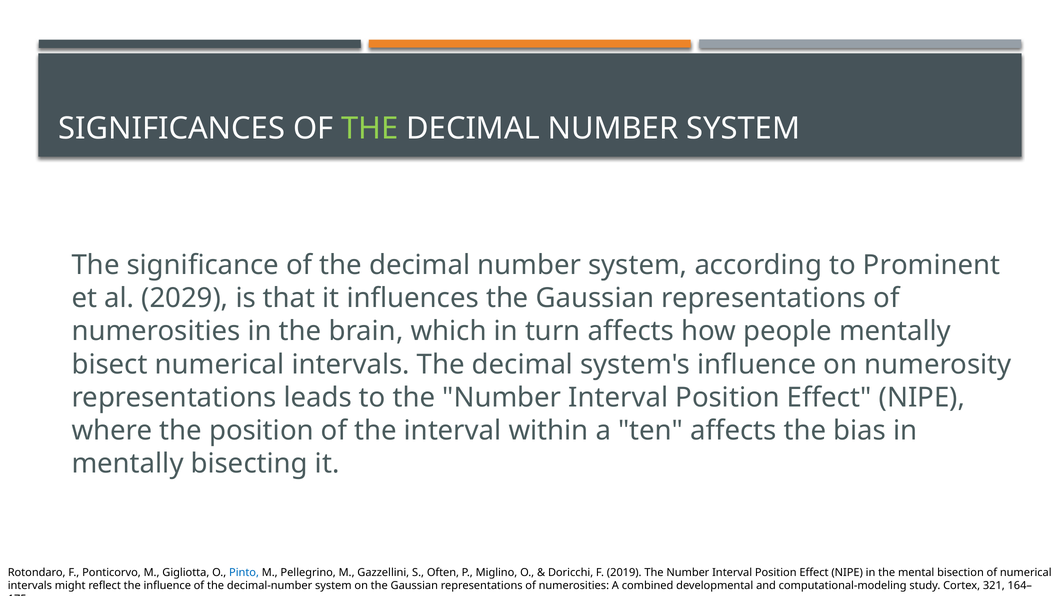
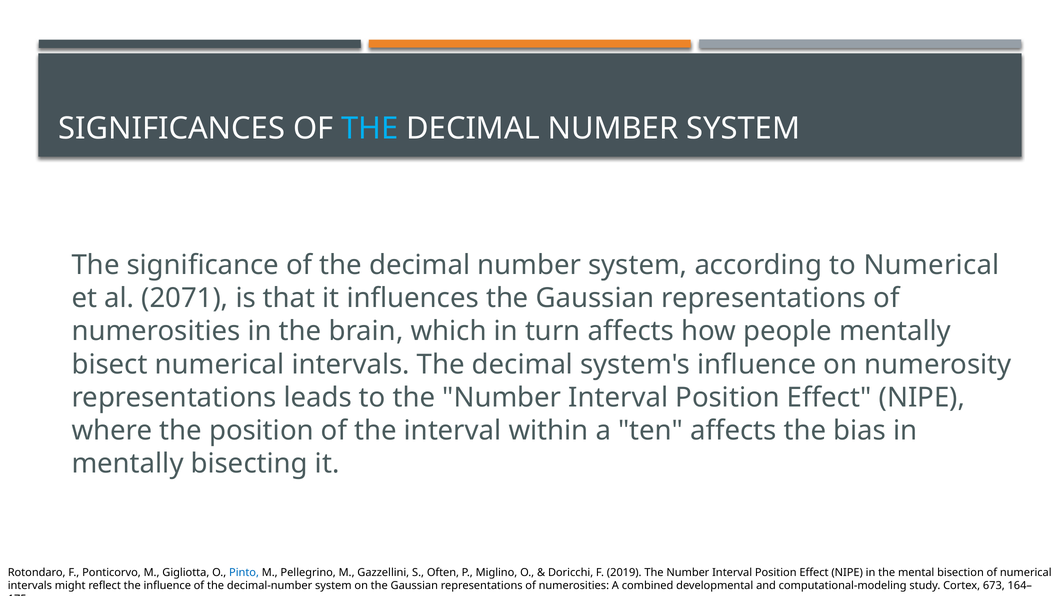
THE at (370, 129) colour: light green -> light blue
to Prominent: Prominent -> Numerical
2029: 2029 -> 2071
321: 321 -> 673
